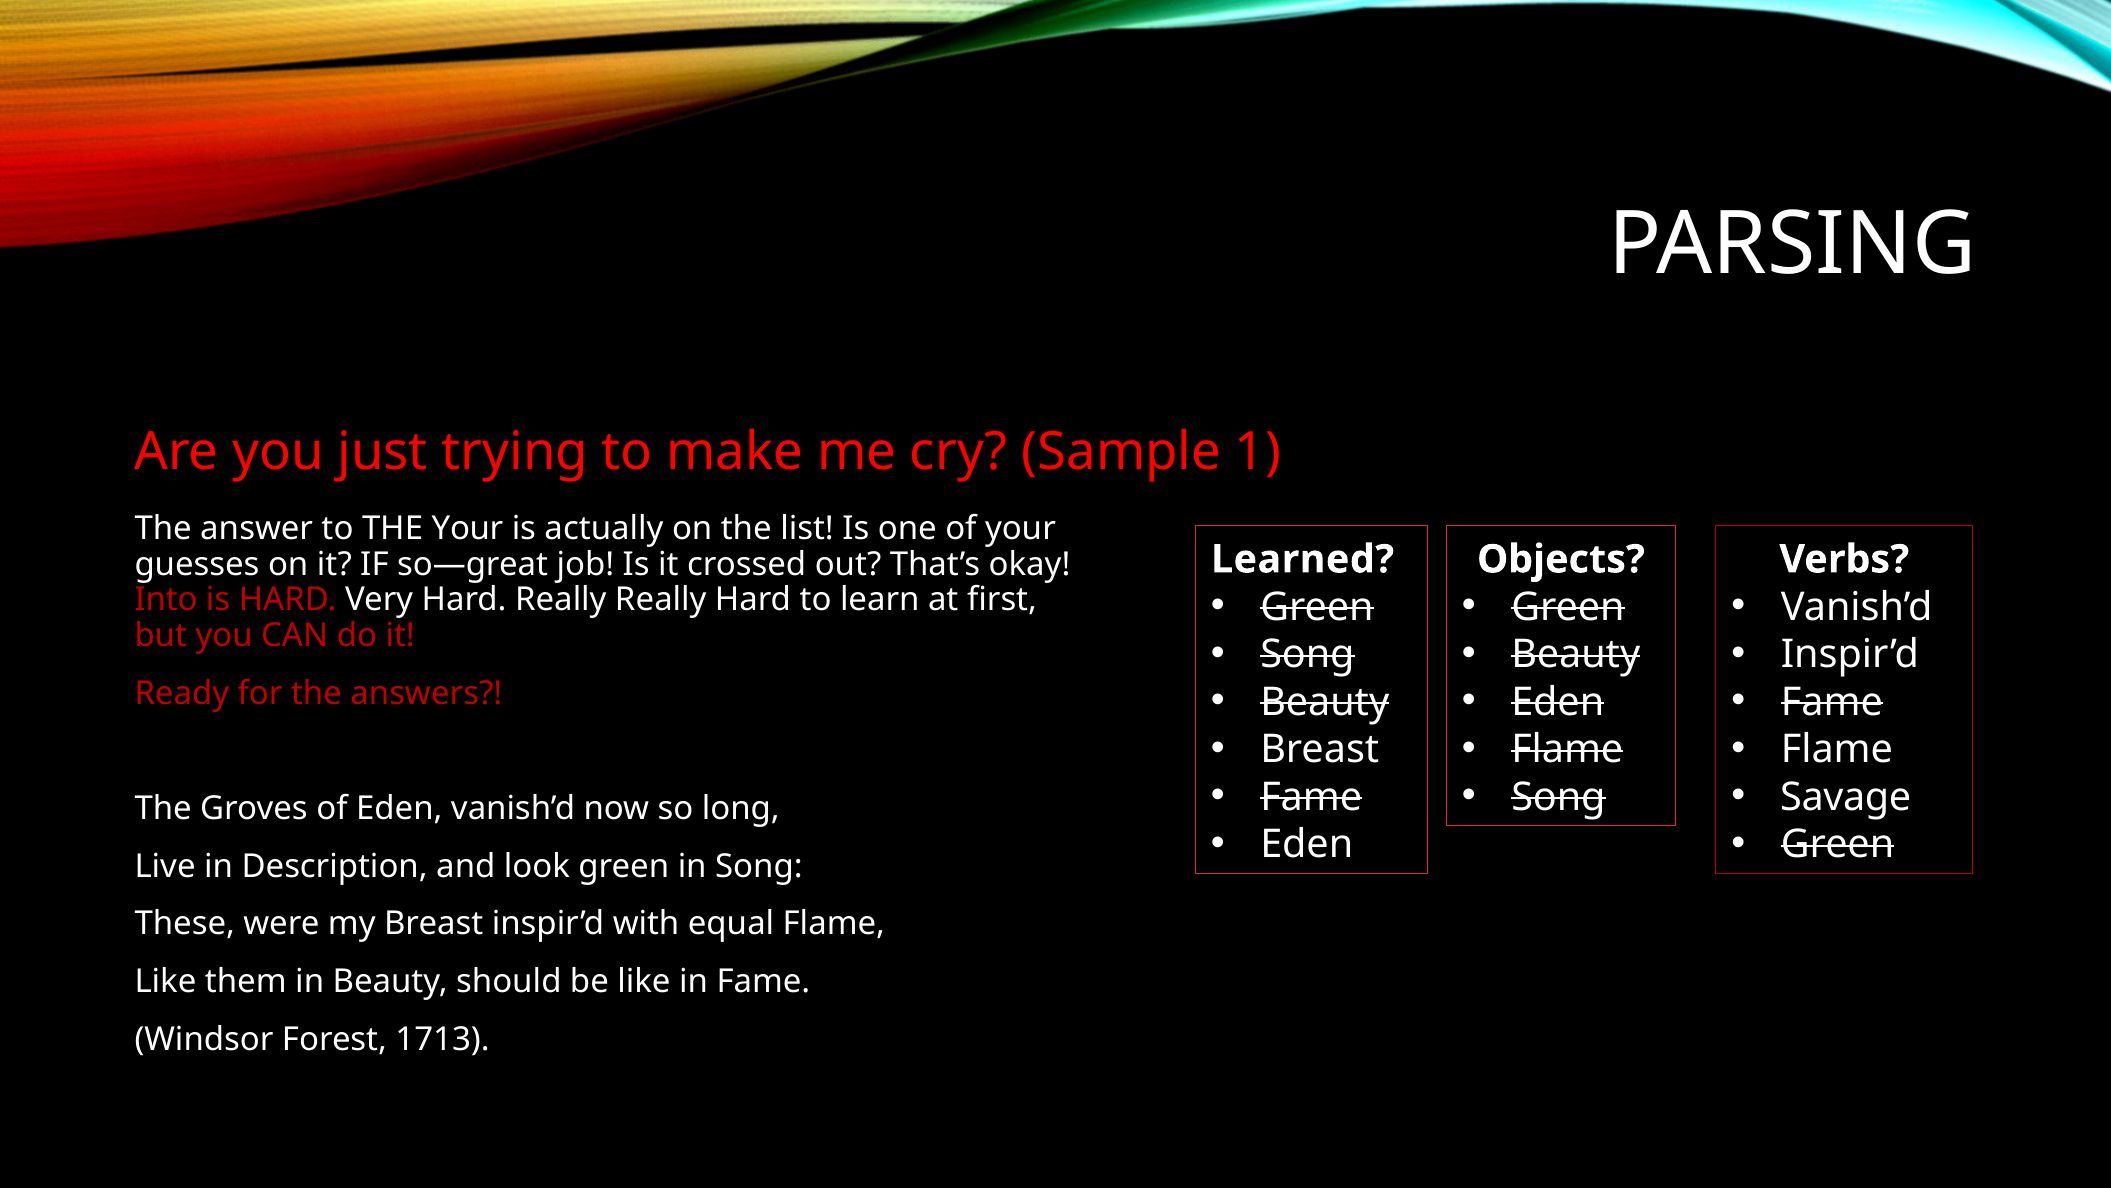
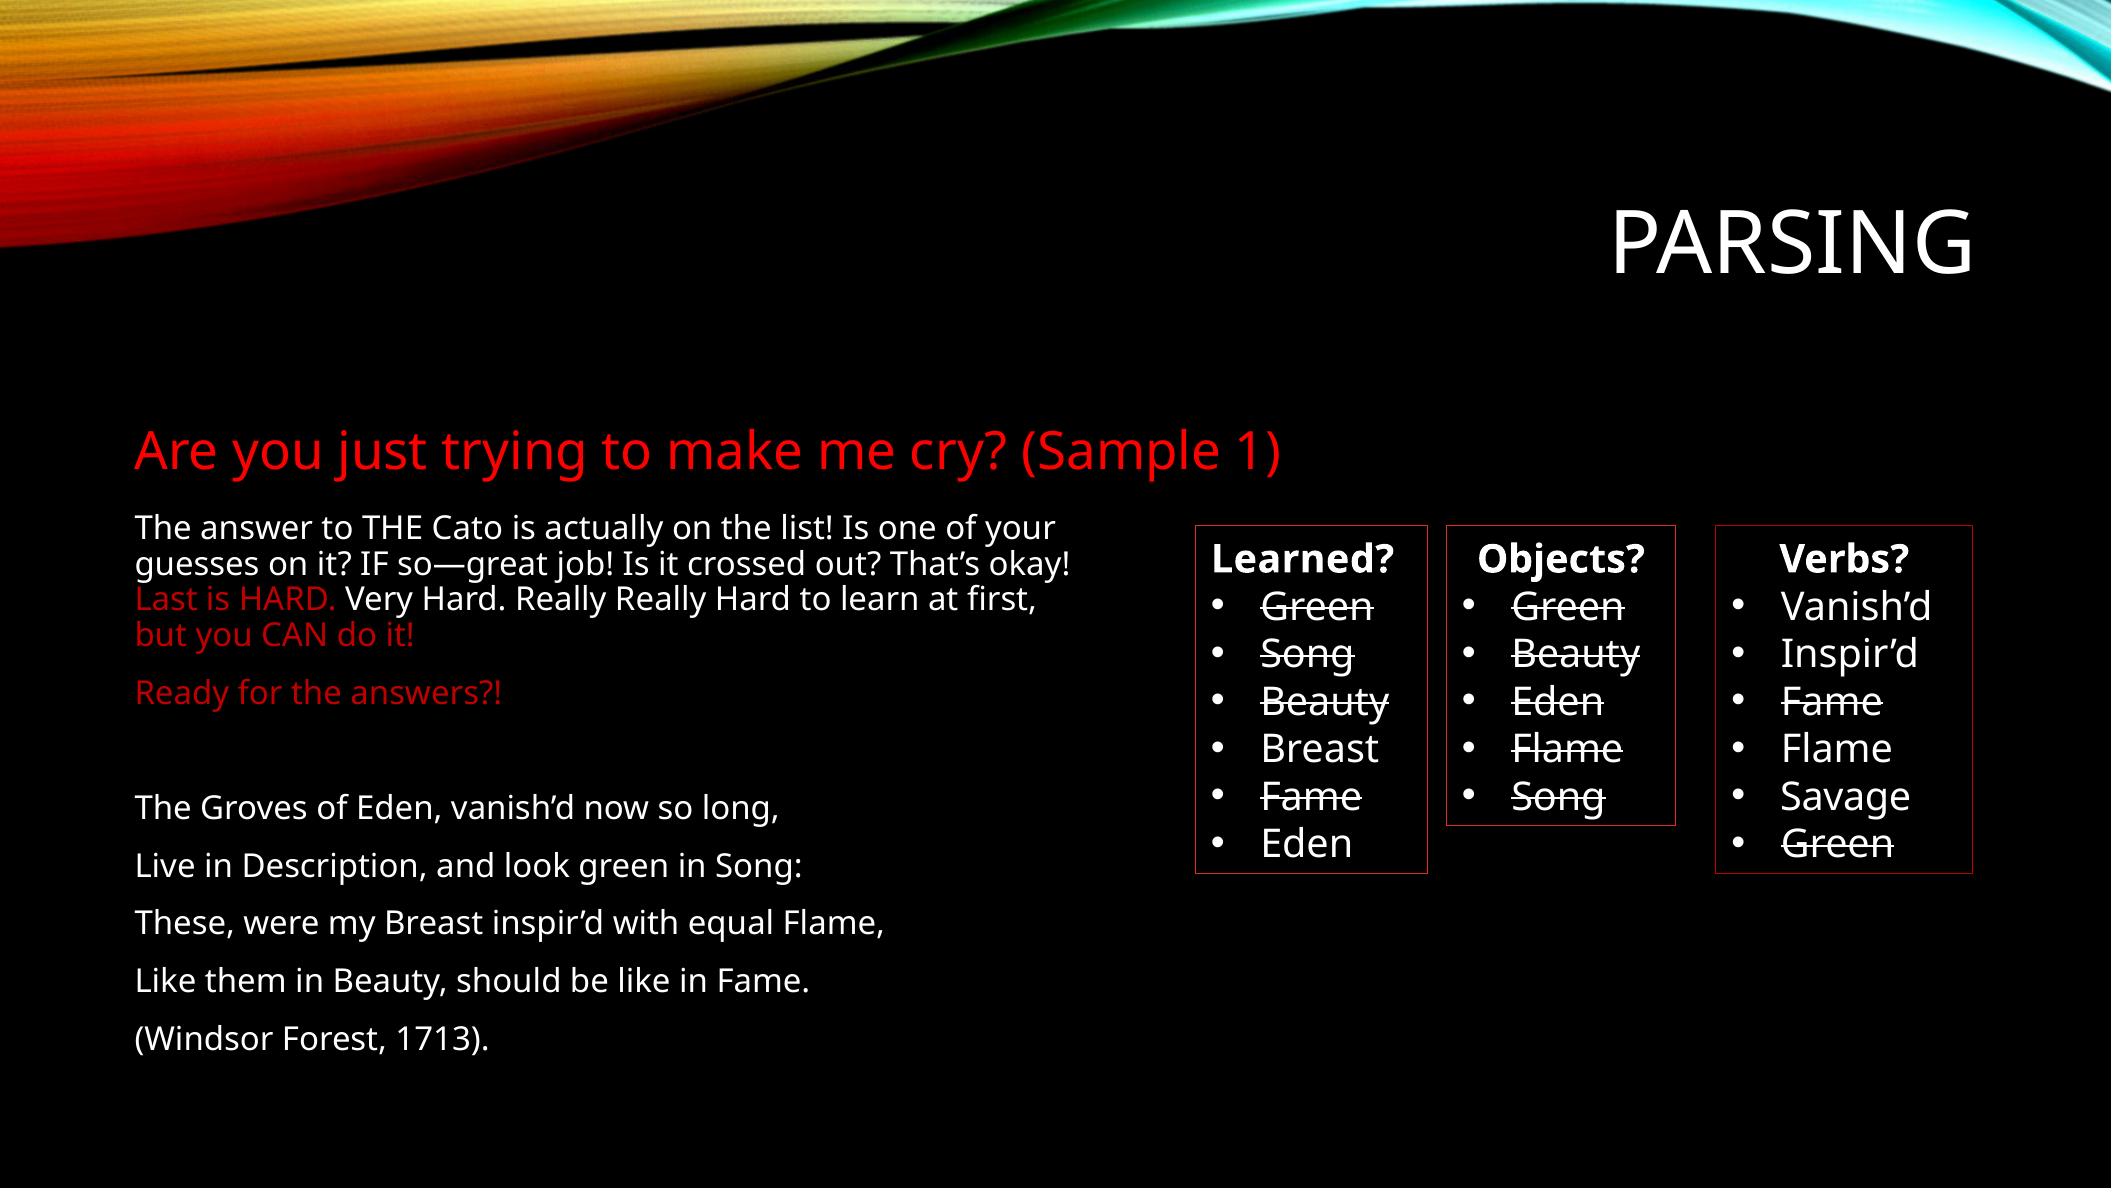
THE Your: Your -> Cato
Into: Into -> Last
